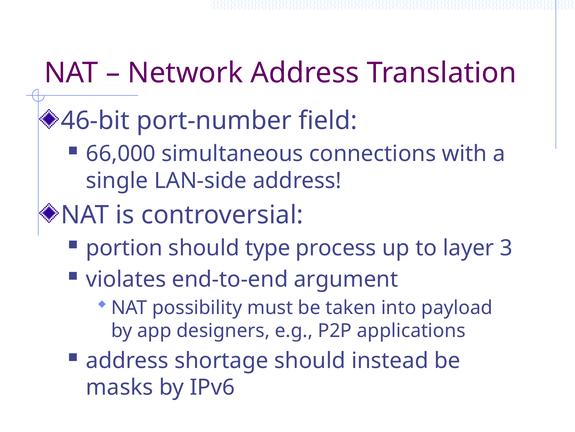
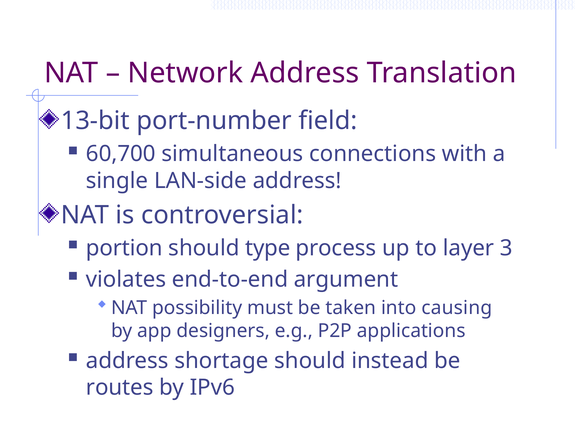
46-bit: 46-bit -> 13-bit
66,000: 66,000 -> 60,700
payload: payload -> causing
masks: masks -> routes
